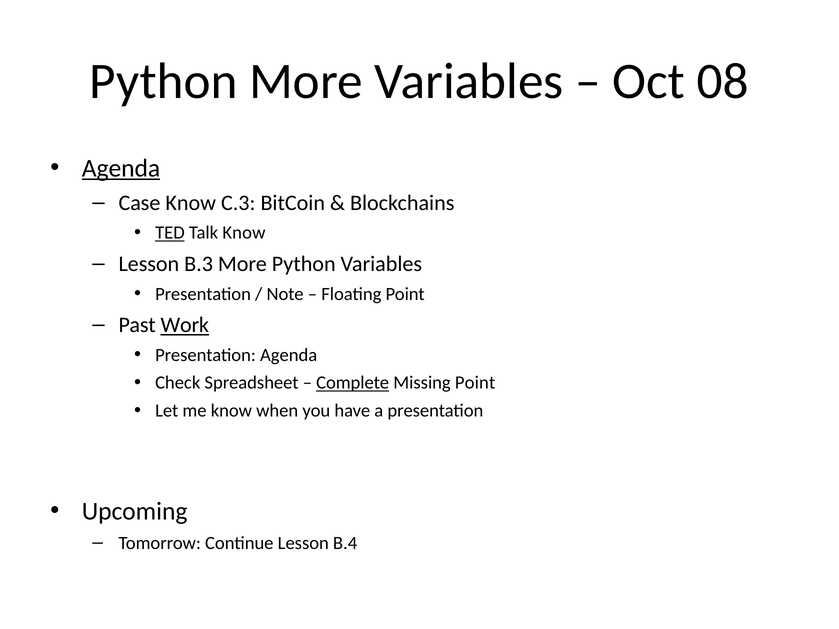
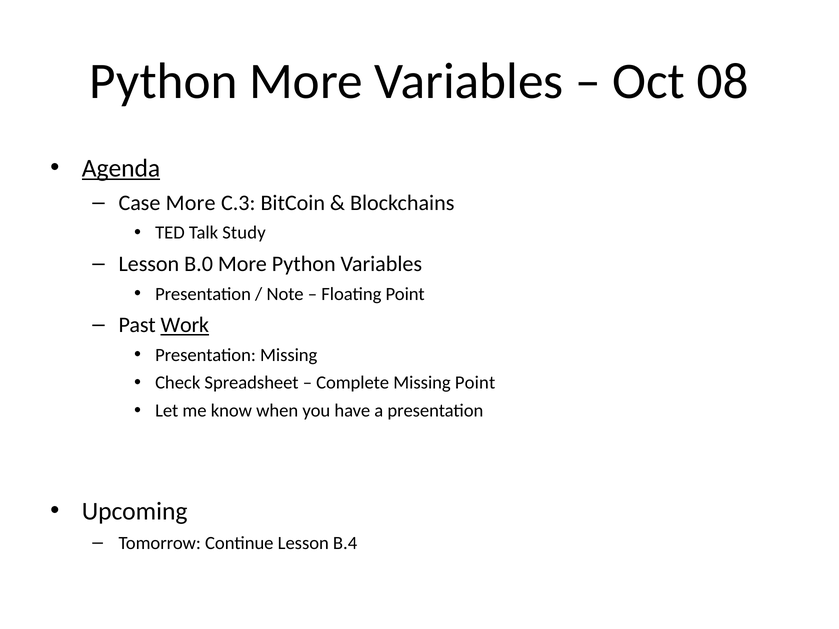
Case Know: Know -> More
TED underline: present -> none
Talk Know: Know -> Study
B.3: B.3 -> B.0
Presentation Agenda: Agenda -> Missing
Complete underline: present -> none
